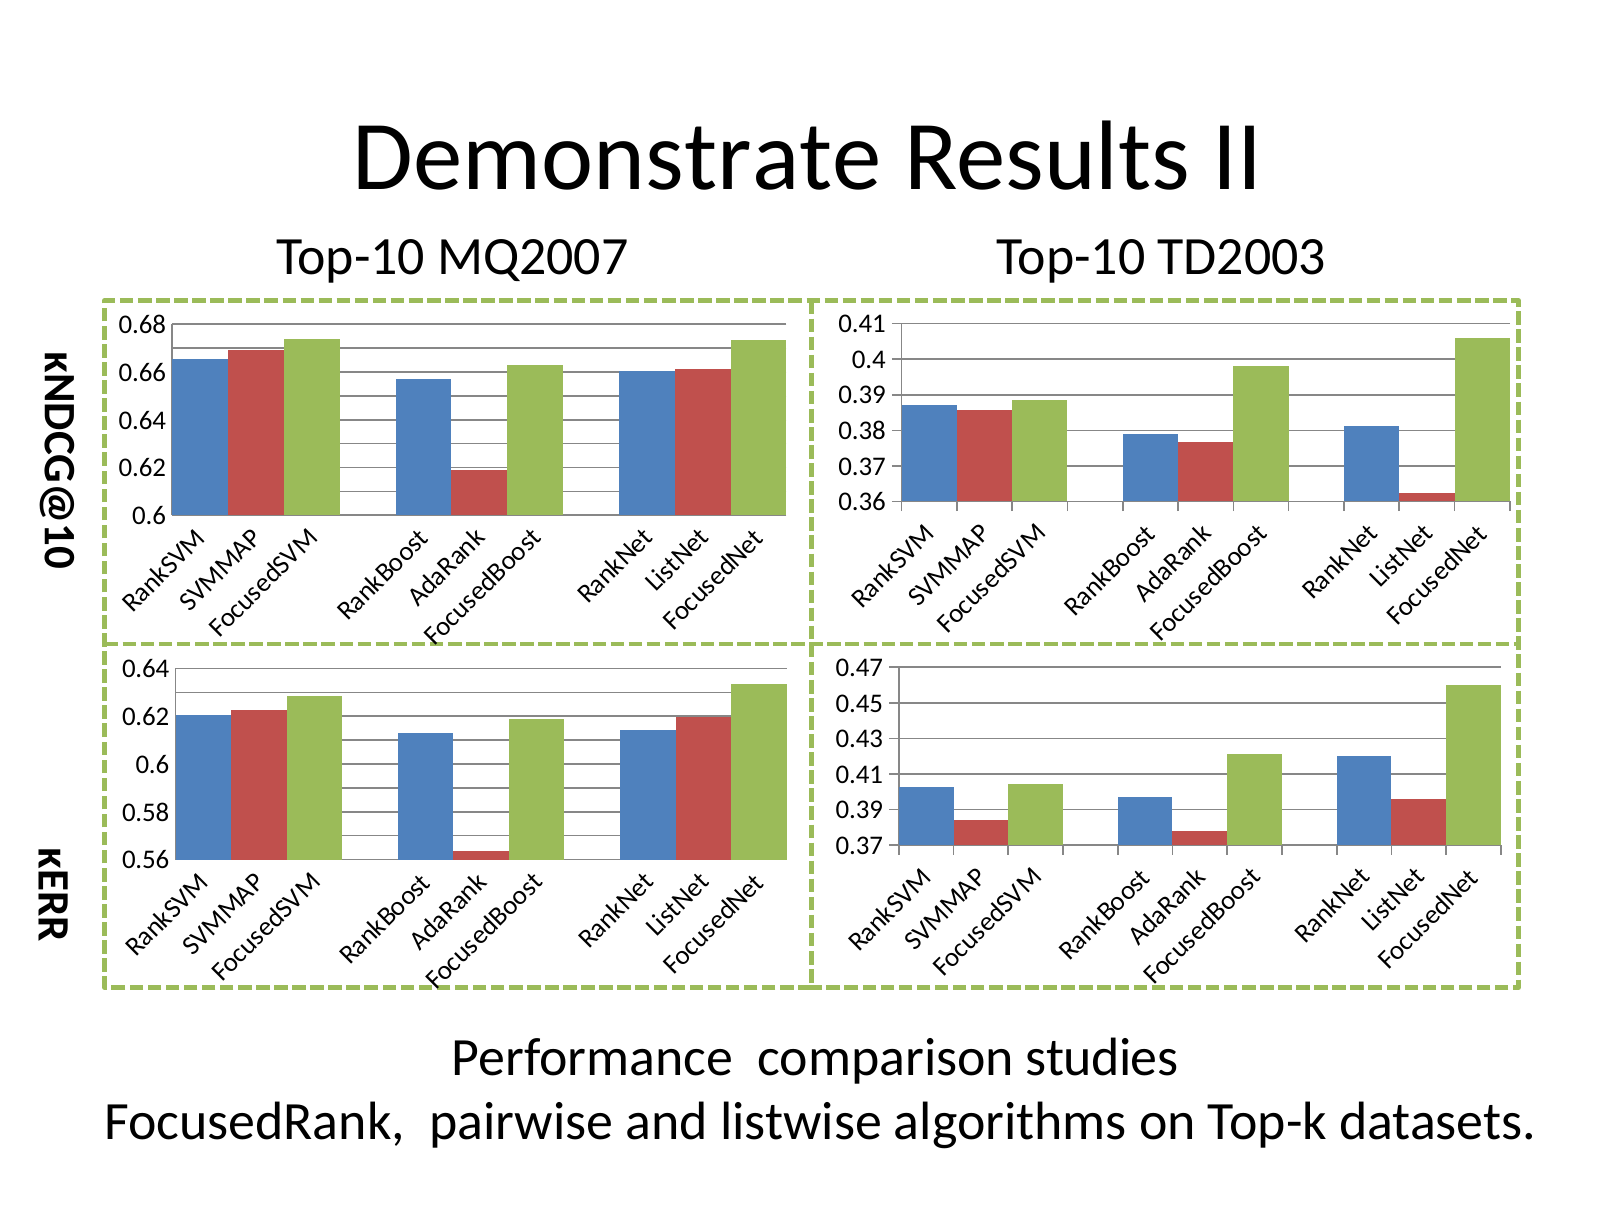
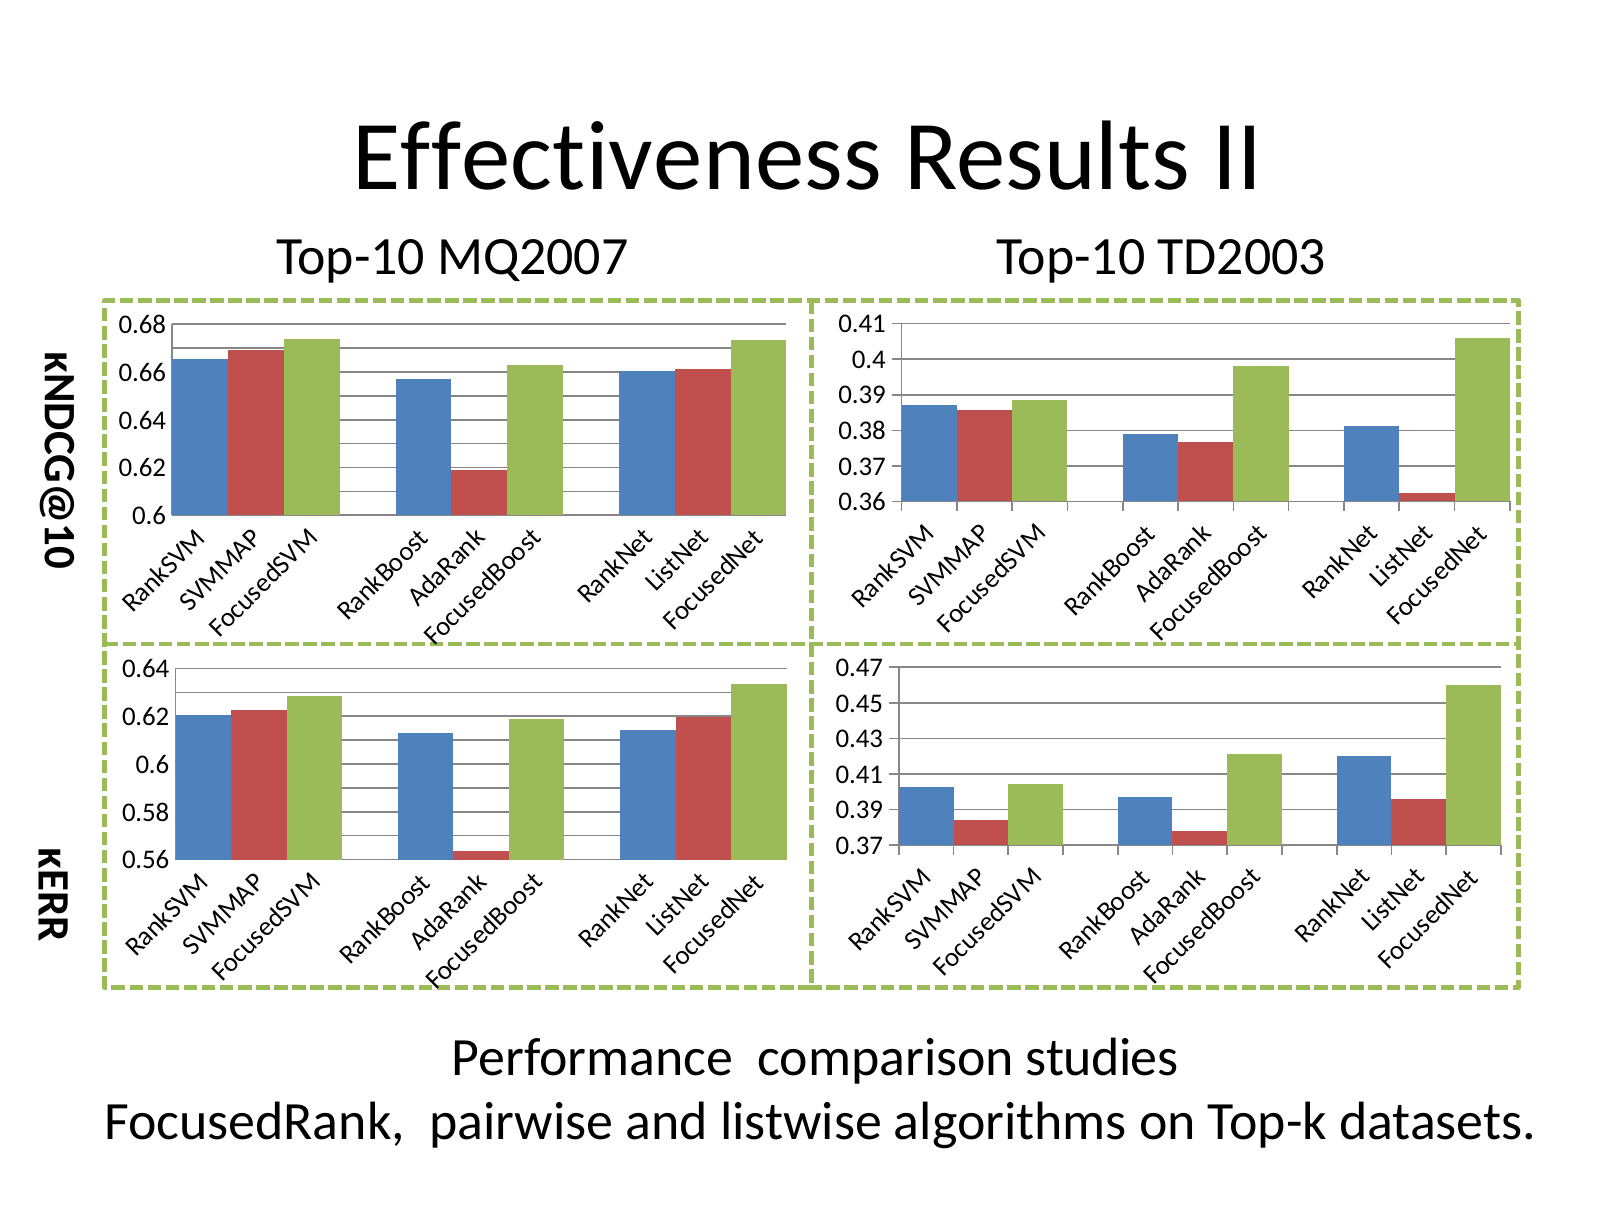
Demonstrate: Demonstrate -> Effectiveness
